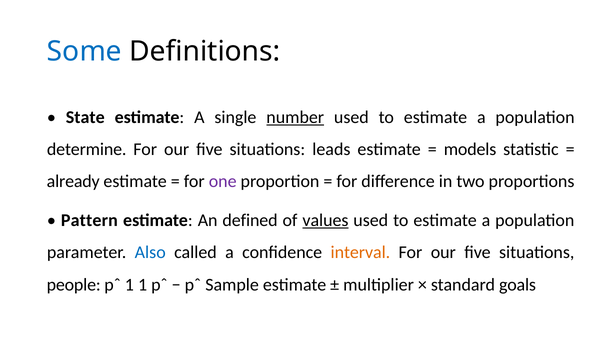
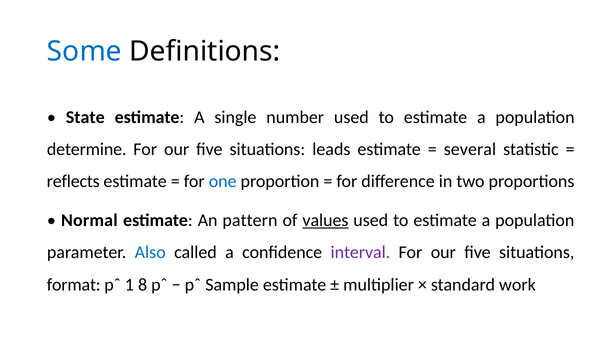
number underline: present -> none
models: models -> several
already: already -> reflects
one colour: purple -> blue
Pattern: Pattern -> Normal
defined: defined -> pattern
interval colour: orange -> purple
people: people -> format
1 1: 1 -> 8
goals: goals -> work
